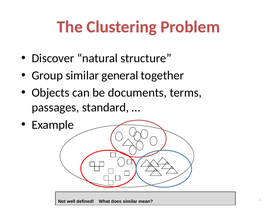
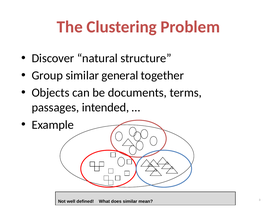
standard: standard -> intended
